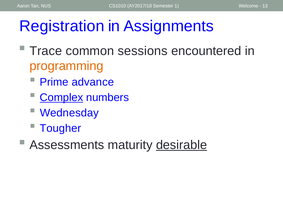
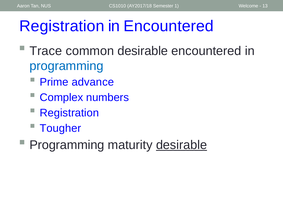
in Assignments: Assignments -> Encountered
common sessions: sessions -> desirable
programming at (66, 66) colour: orange -> blue
Complex underline: present -> none
Wednesday at (69, 113): Wednesday -> Registration
Assessments at (67, 145): Assessments -> Programming
